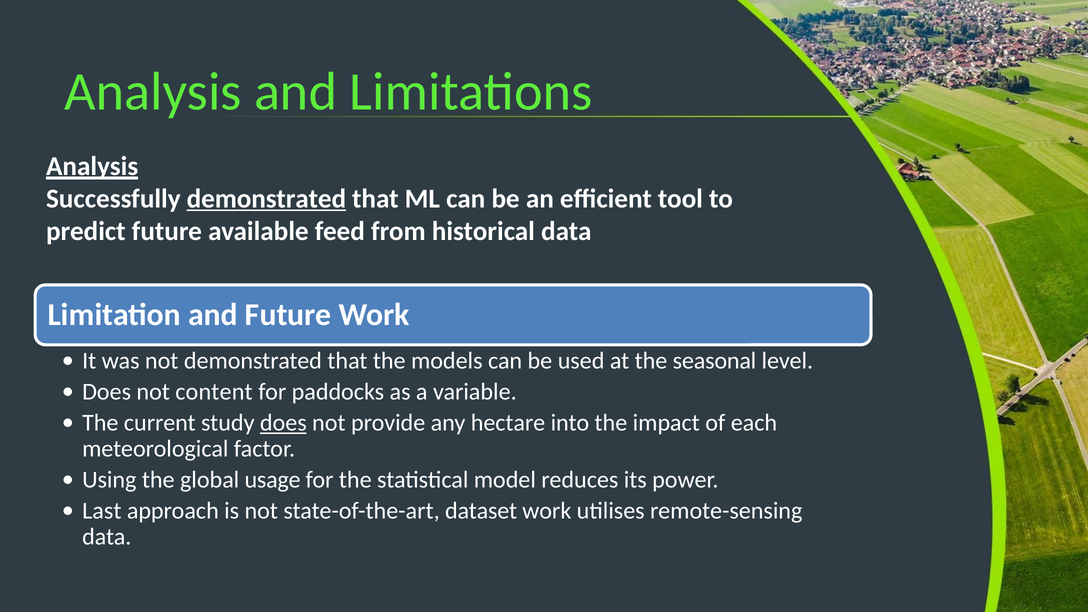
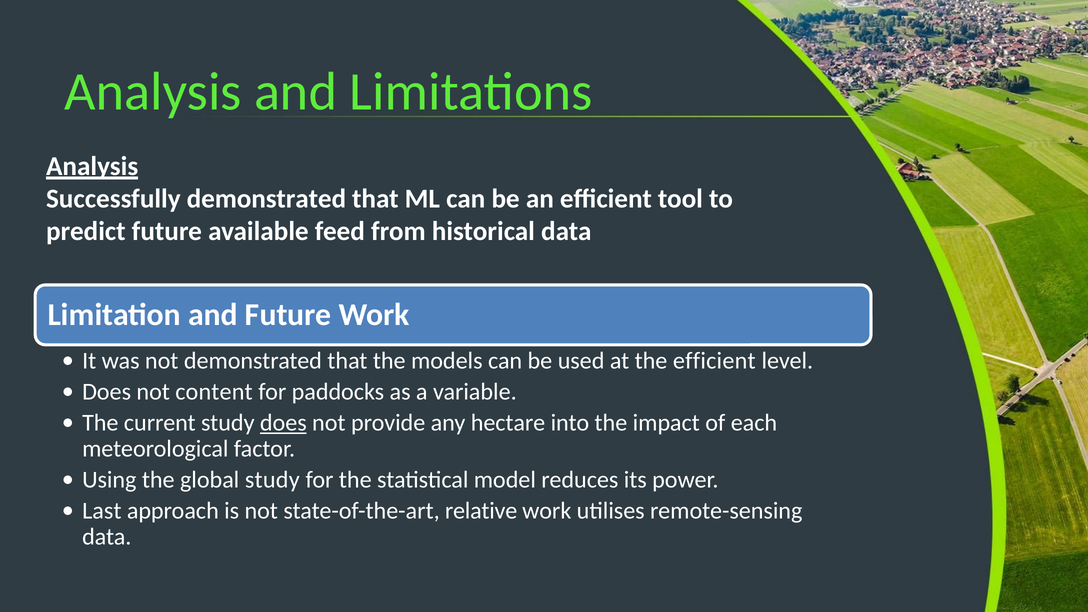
demonstrated at (266, 199) underline: present -> none
the seasonal: seasonal -> efficient
global usage: usage -> study
dataset: dataset -> relative
